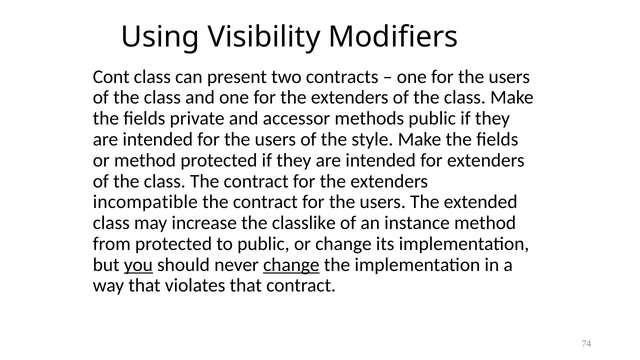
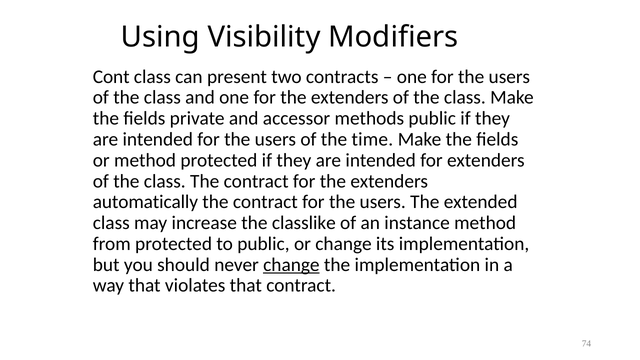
style: style -> time
incompatible: incompatible -> automatically
you underline: present -> none
